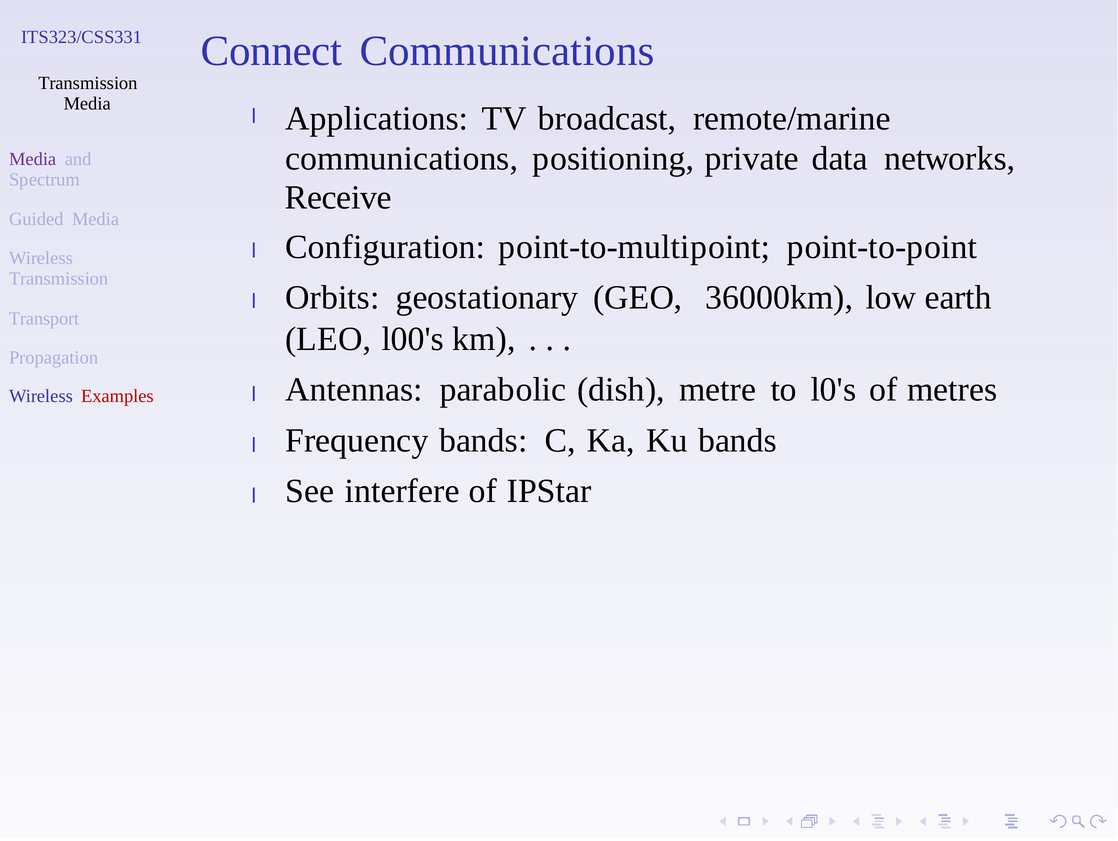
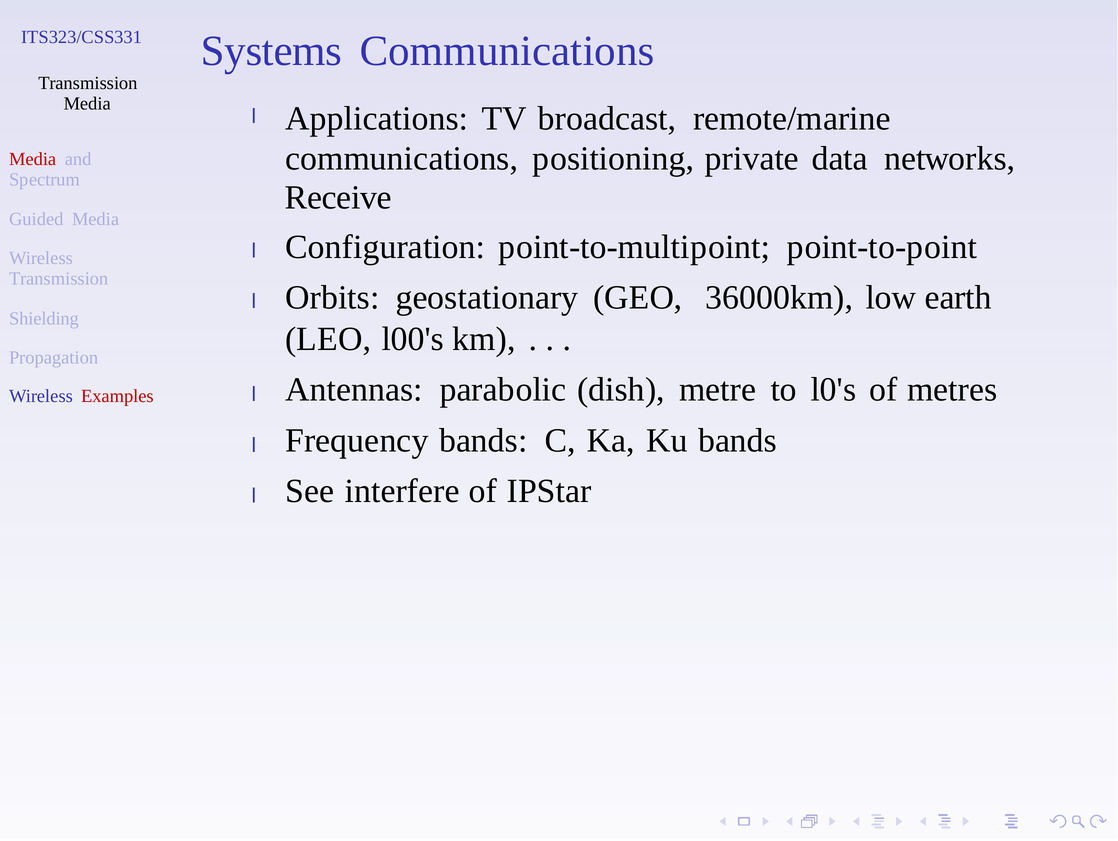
Connect: Connect -> Systems
Media at (33, 159) colour: purple -> red
Transport: Transport -> Shielding
